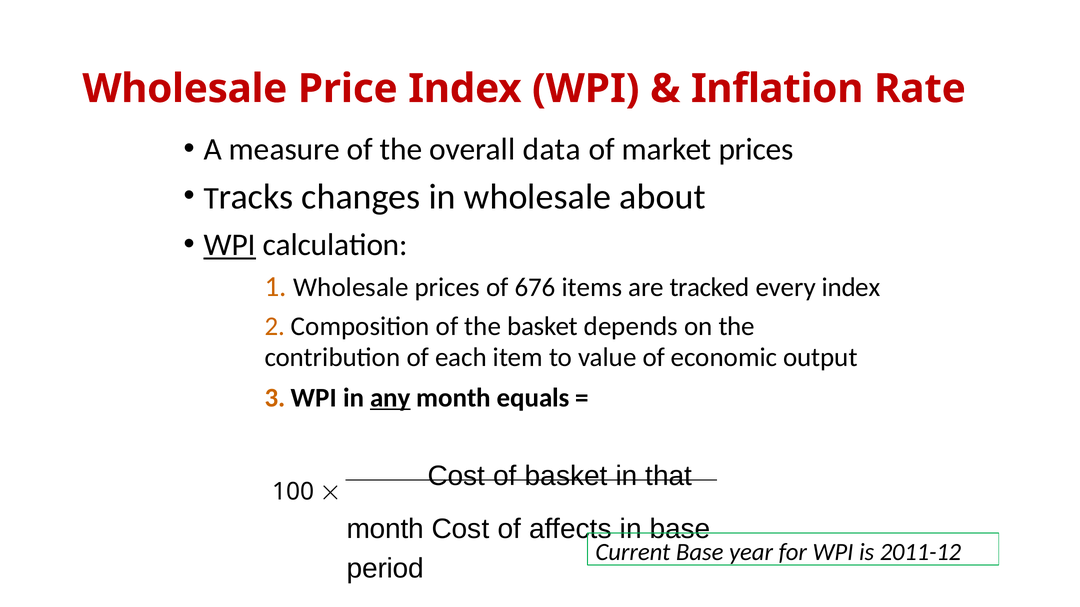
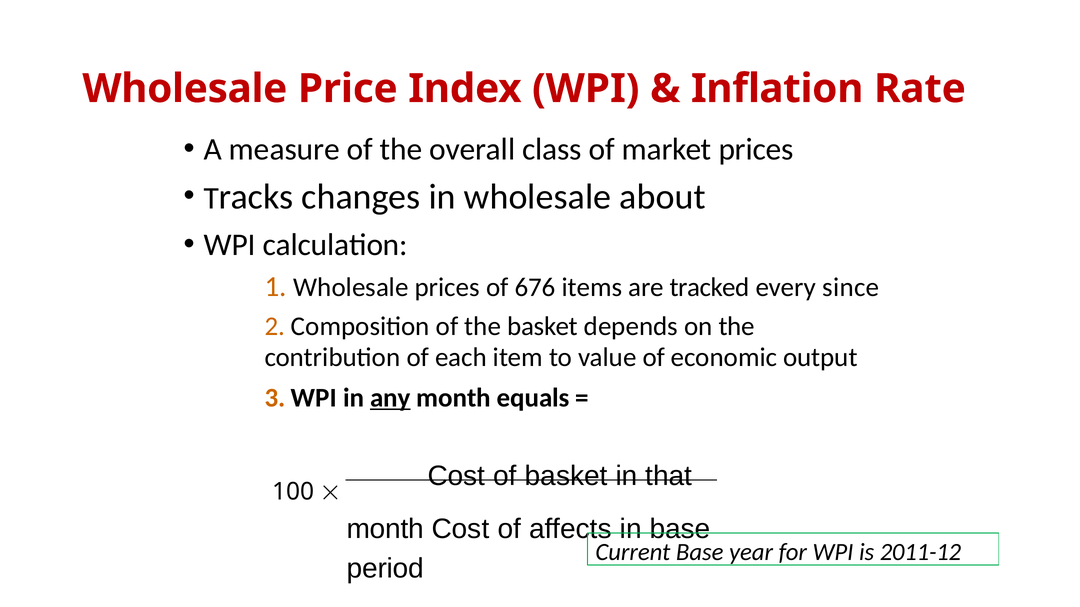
data: data -> class
WPI at (230, 245) underline: present -> none
every index: index -> since
